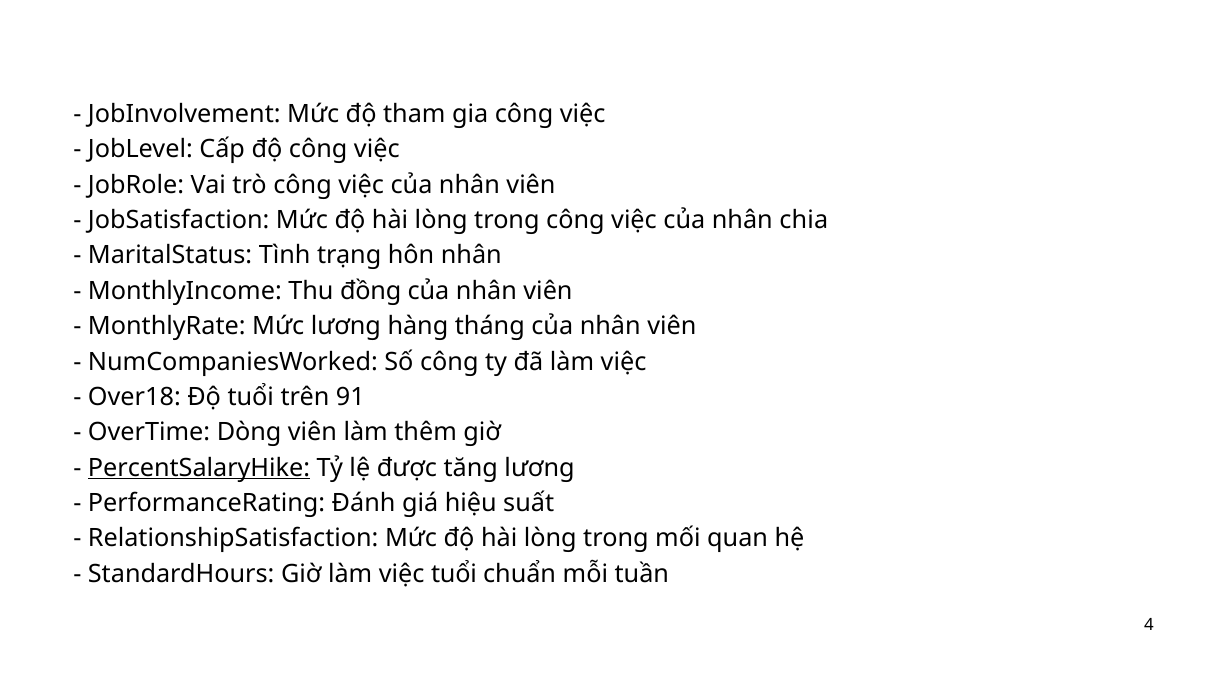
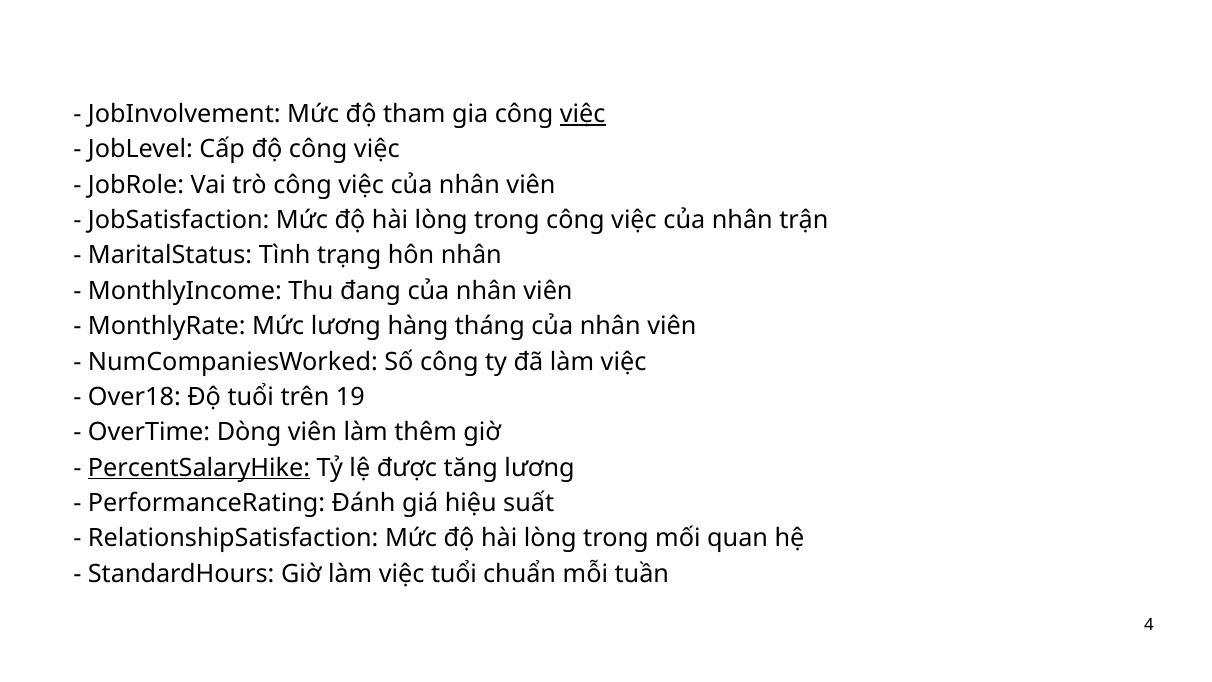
việc at (583, 114) underline: none -> present
chia: chia -> trận
đồng: đồng -> đang
91: 91 -> 19
